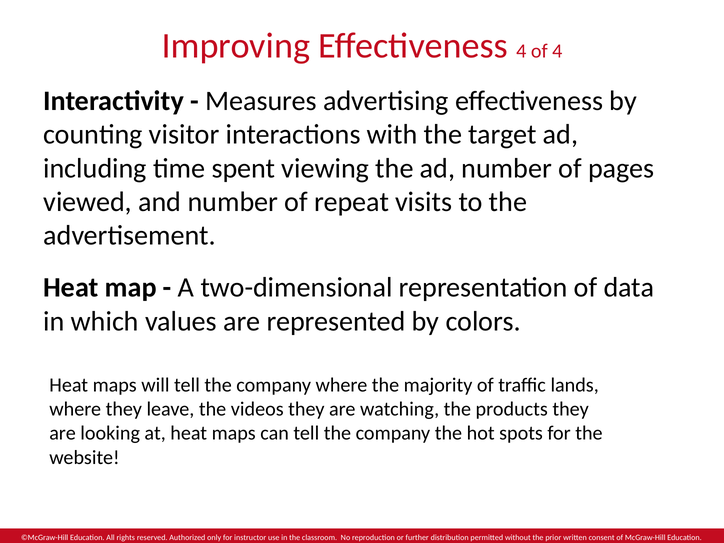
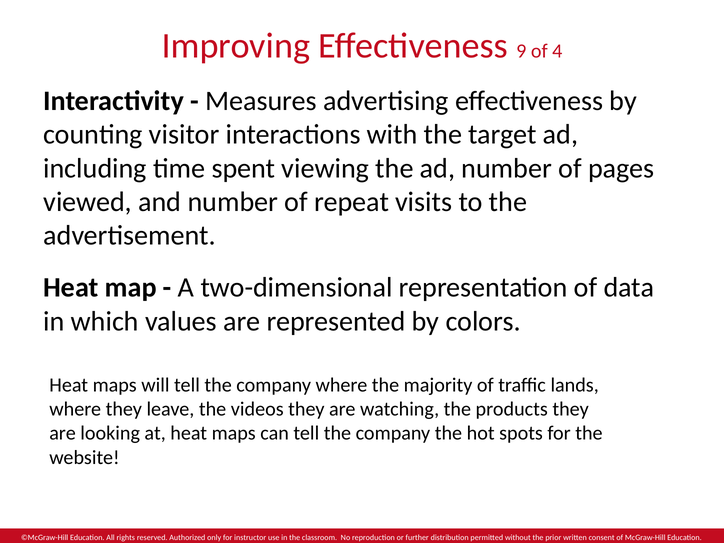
Effectiveness 4: 4 -> 9
